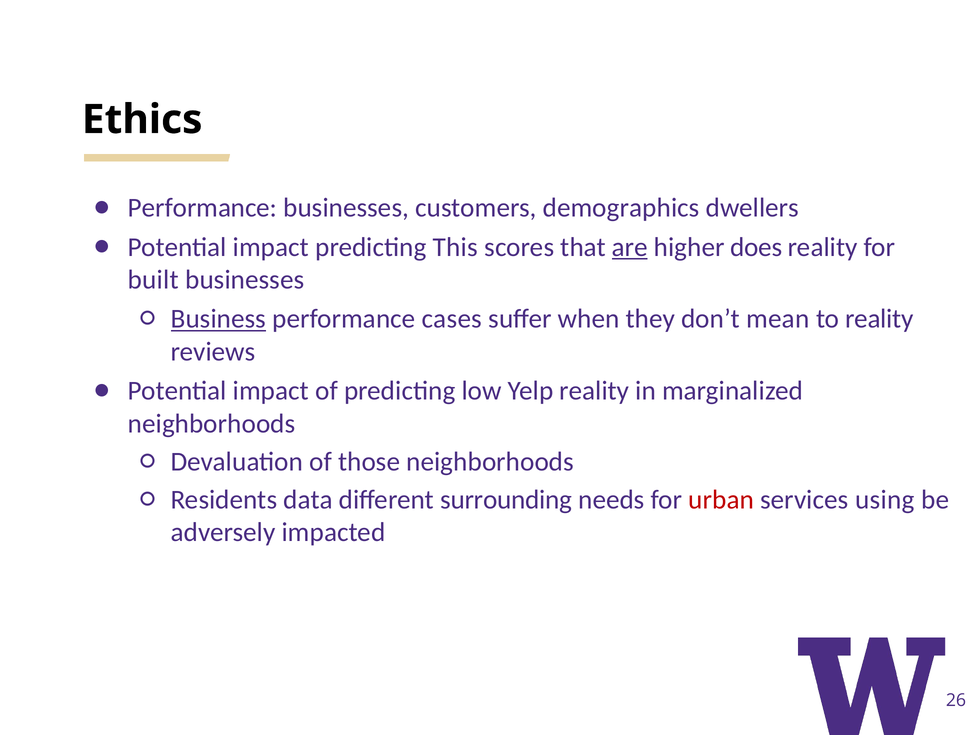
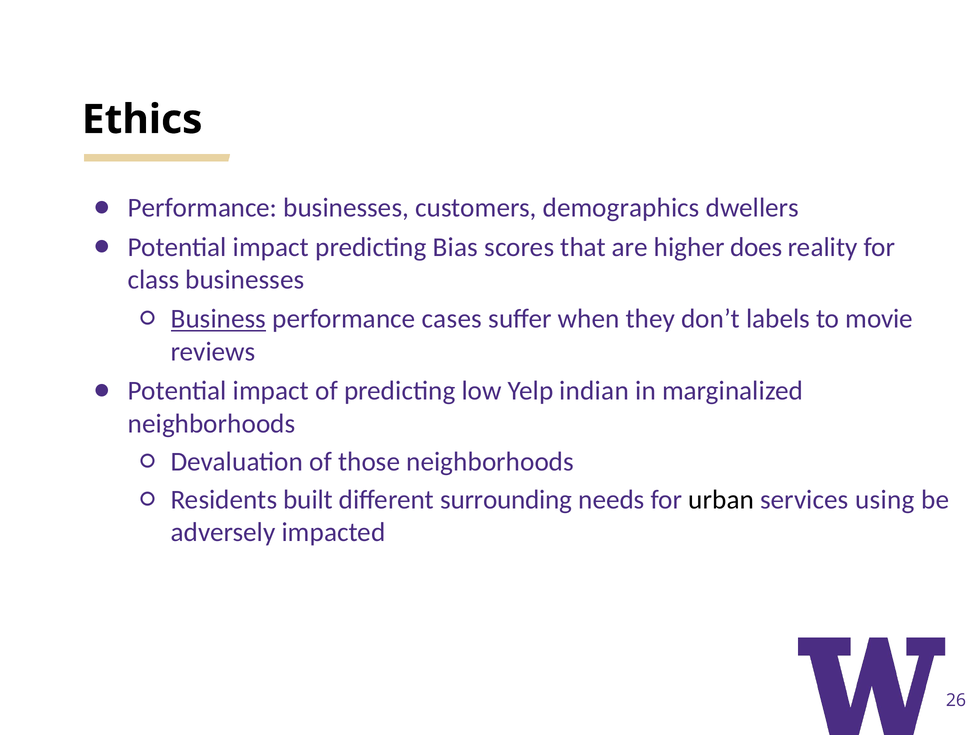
This: This -> Bias
are underline: present -> none
built: built -> class
mean: mean -> labels
to reality: reality -> movie
Yelp reality: reality -> indian
data: data -> built
urban colour: red -> black
